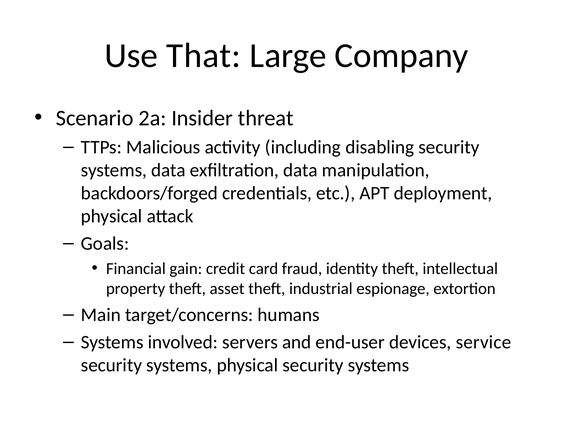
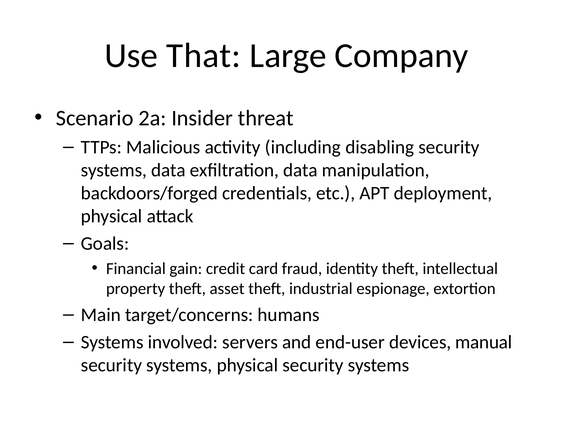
service: service -> manual
